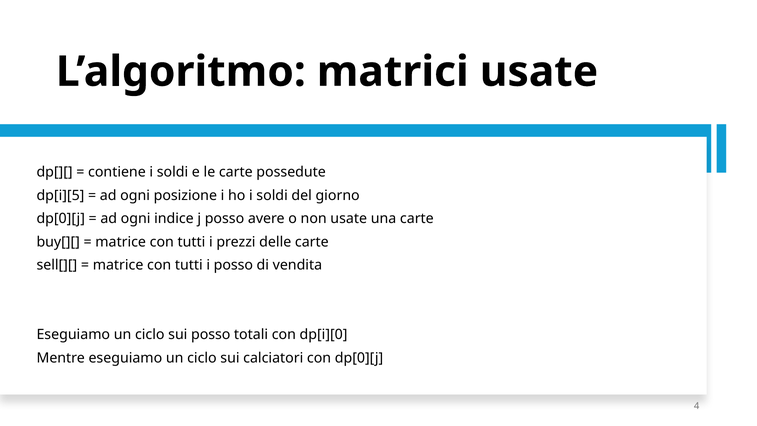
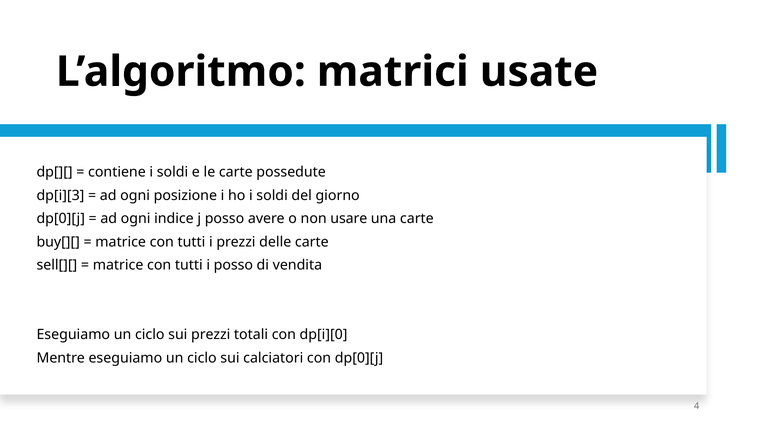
dp[i][5: dp[i][5 -> dp[i][3
non usate: usate -> usare
sui posso: posso -> prezzi
